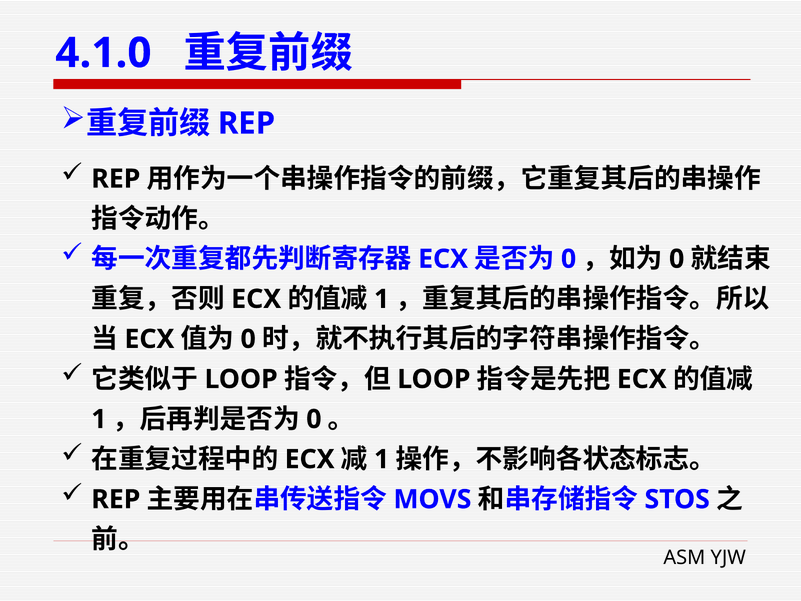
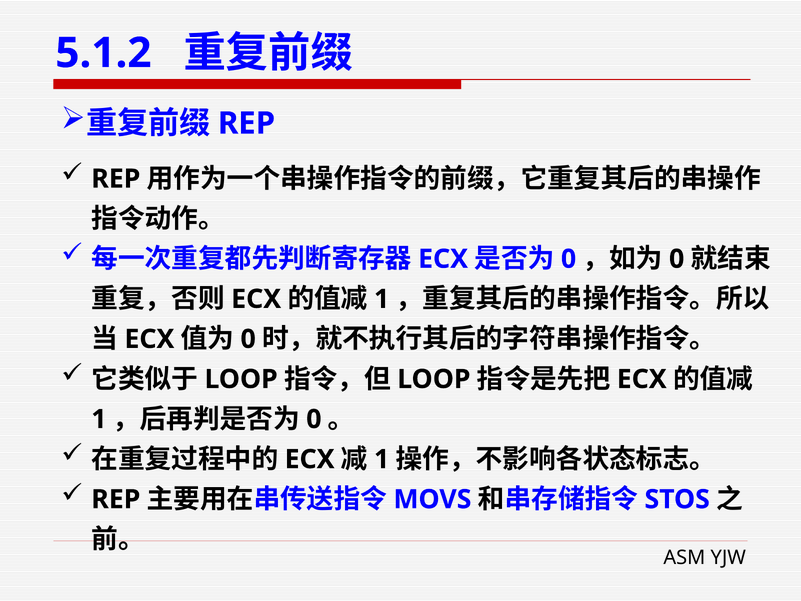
4.1.0: 4.1.0 -> 5.1.2
